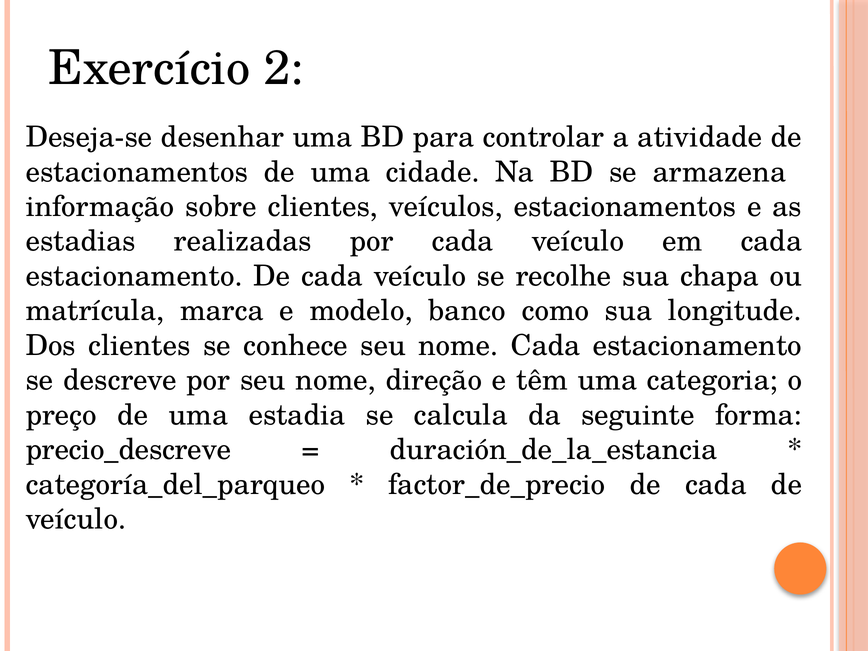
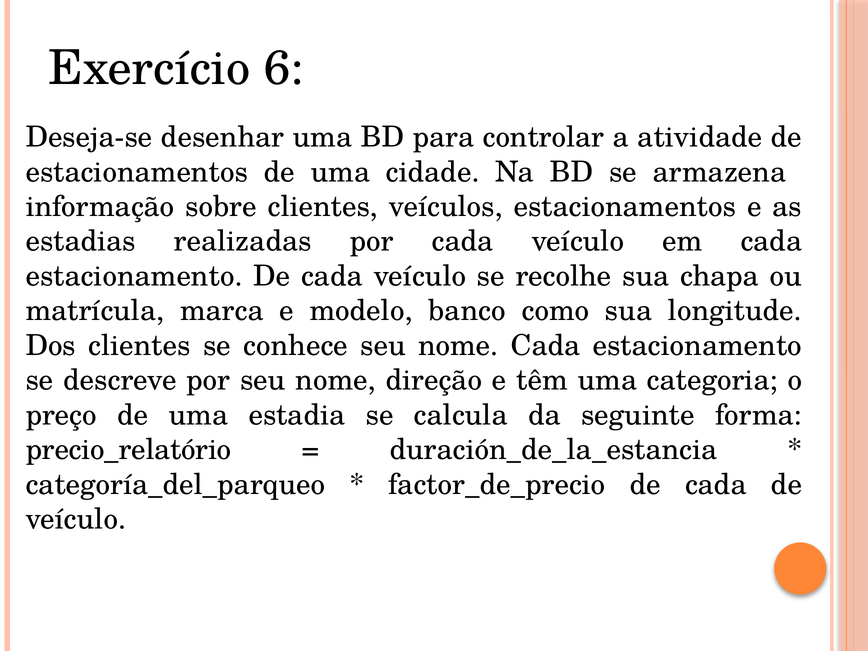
2: 2 -> 6
precio_descreve: precio_descreve -> precio_relatório
